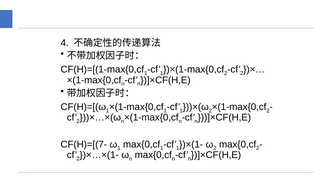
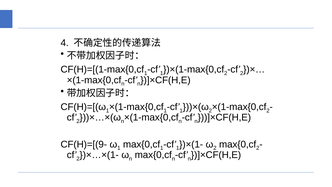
CF(H)=[(7-: CF(H)=[(7- -> CF(H)=[(9-
